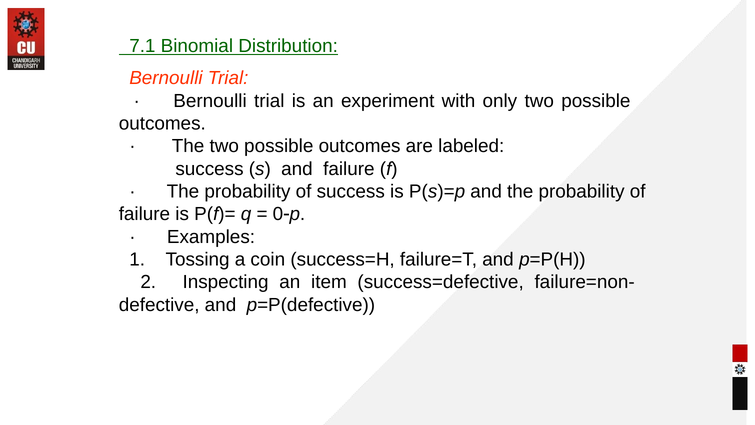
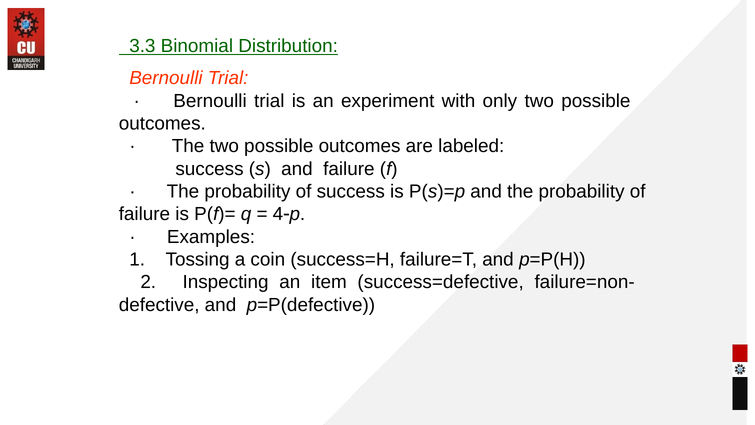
7.1: 7.1 -> 3.3
0: 0 -> 4
